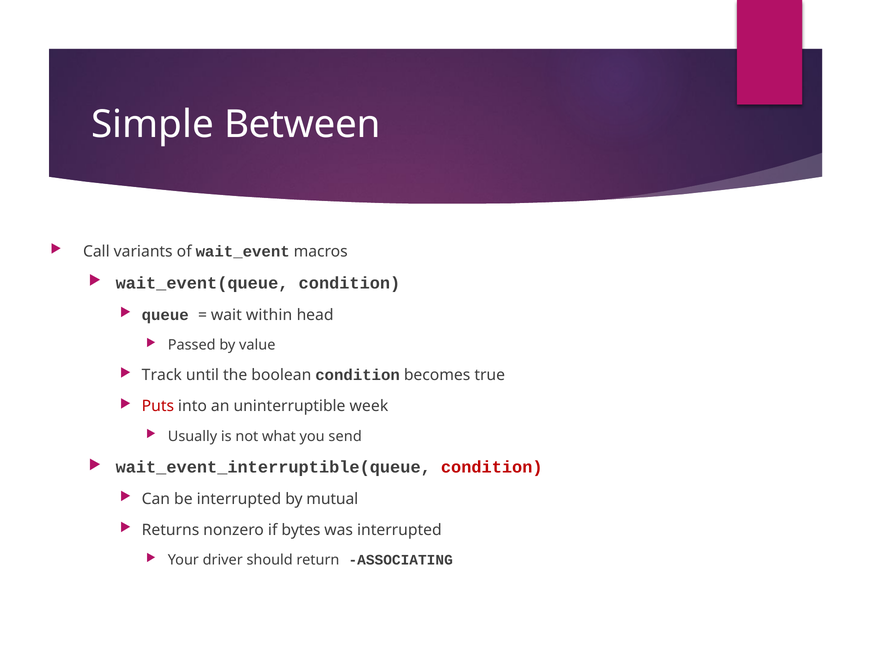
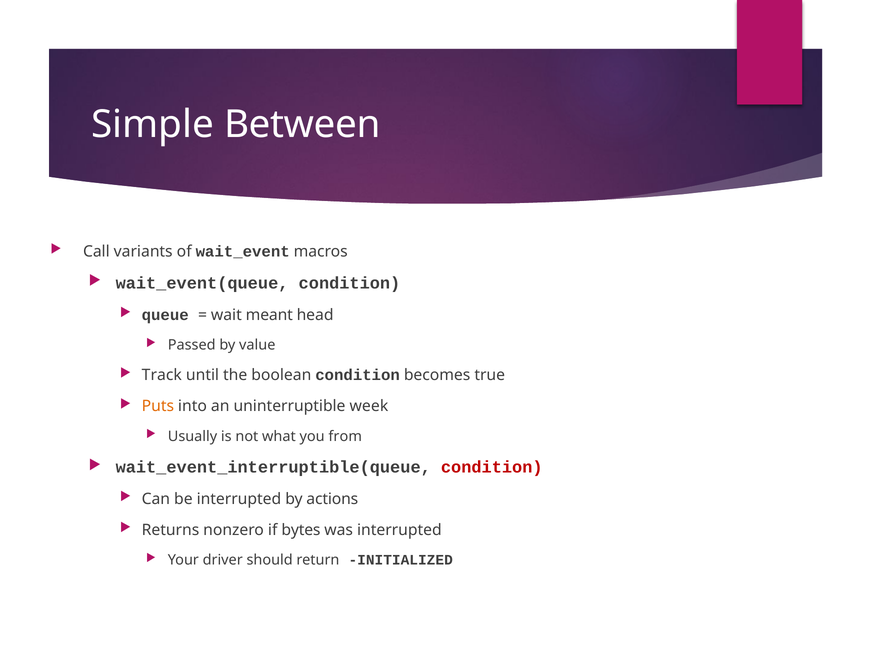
within: within -> meant
Puts colour: red -> orange
send: send -> from
mutual: mutual -> actions
ASSOCIATING: ASSOCIATING -> INITIALIZED
